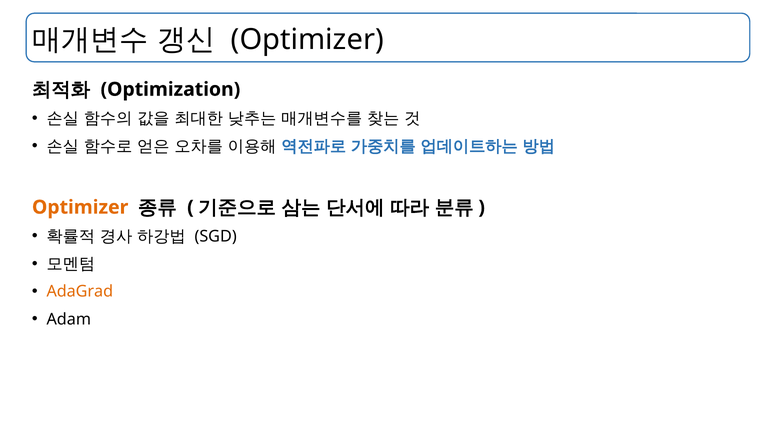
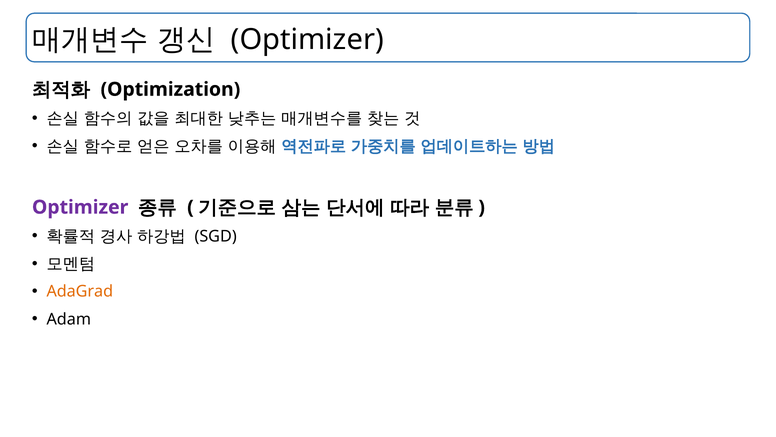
Optimizer at (80, 207) colour: orange -> purple
